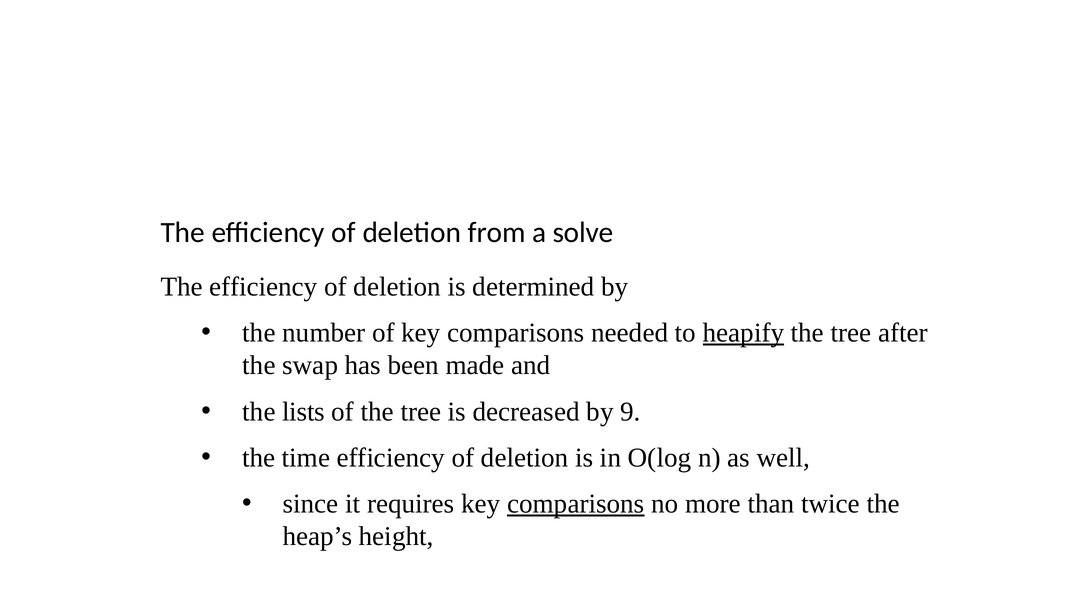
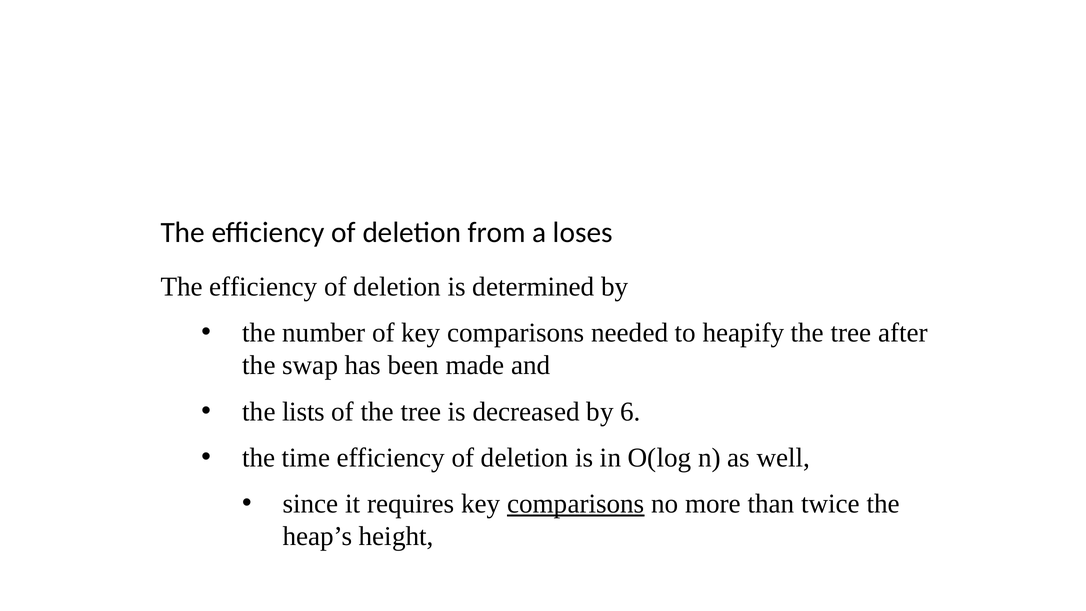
solve: solve -> loses
heapify underline: present -> none
9: 9 -> 6
